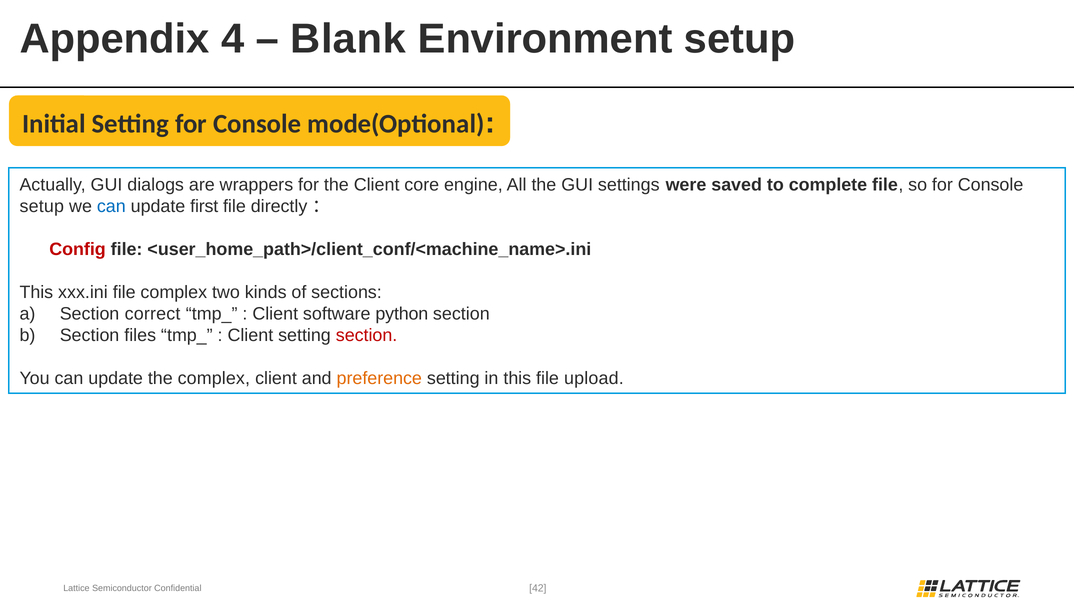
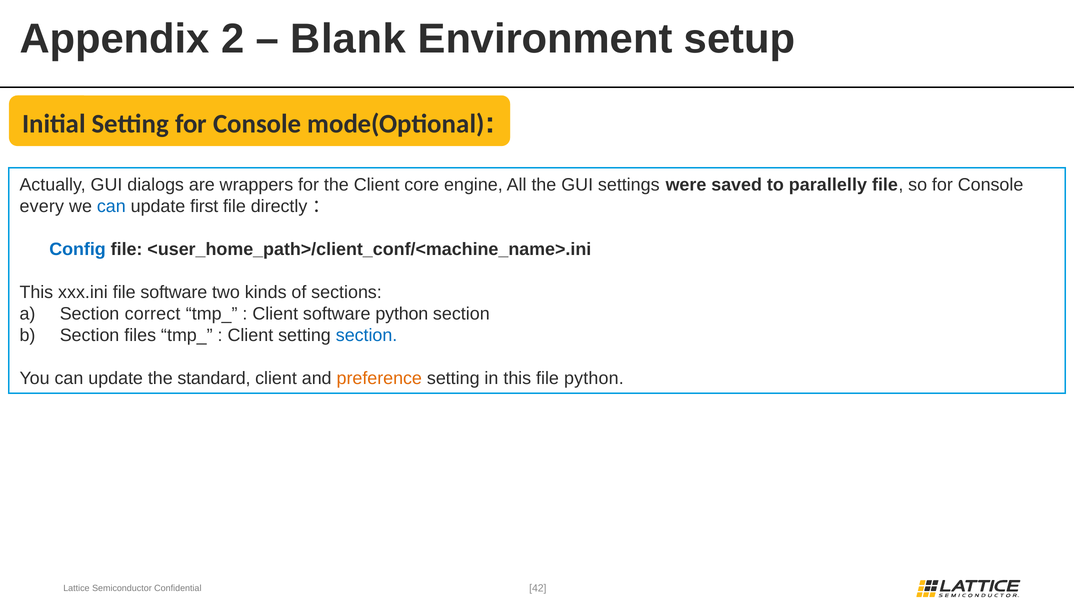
4: 4 -> 2
complete: complete -> parallelly
setup at (42, 207): setup -> every
Config colour: red -> blue
file complex: complex -> software
section at (367, 335) colour: red -> blue
the complex: complex -> standard
file upload: upload -> python
